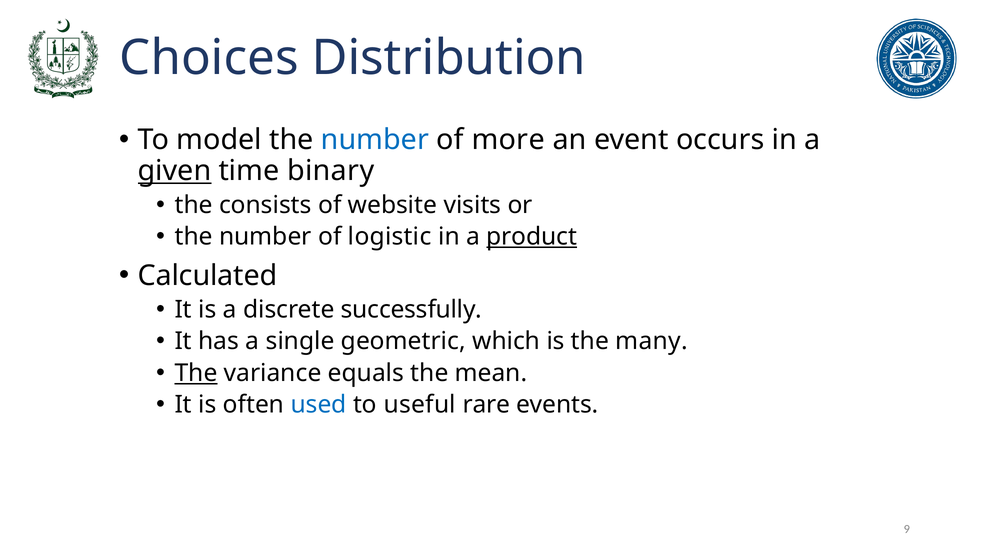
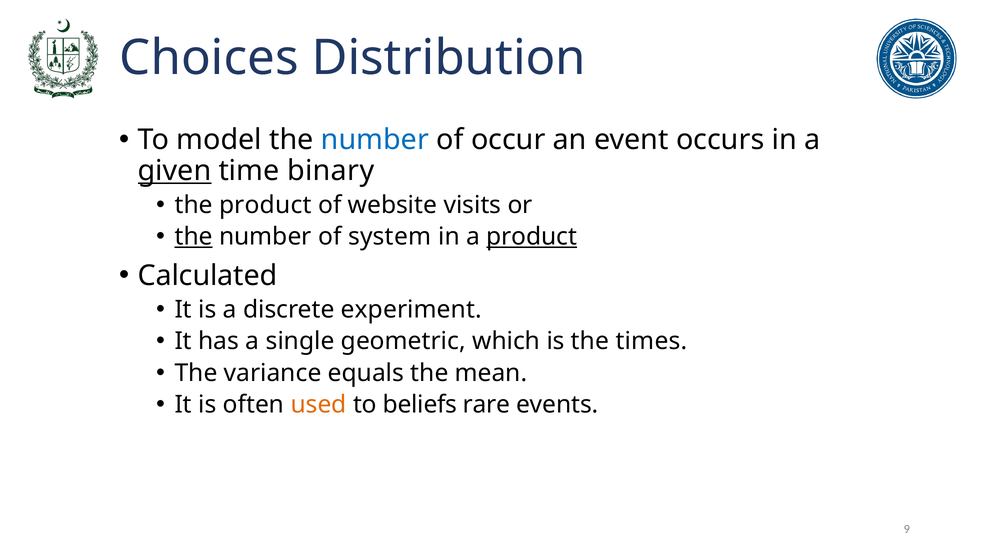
more: more -> occur
the consists: consists -> product
the at (194, 237) underline: none -> present
logistic: logistic -> system
successfully: successfully -> experiment
many: many -> times
The at (196, 373) underline: present -> none
used colour: blue -> orange
useful: useful -> beliefs
